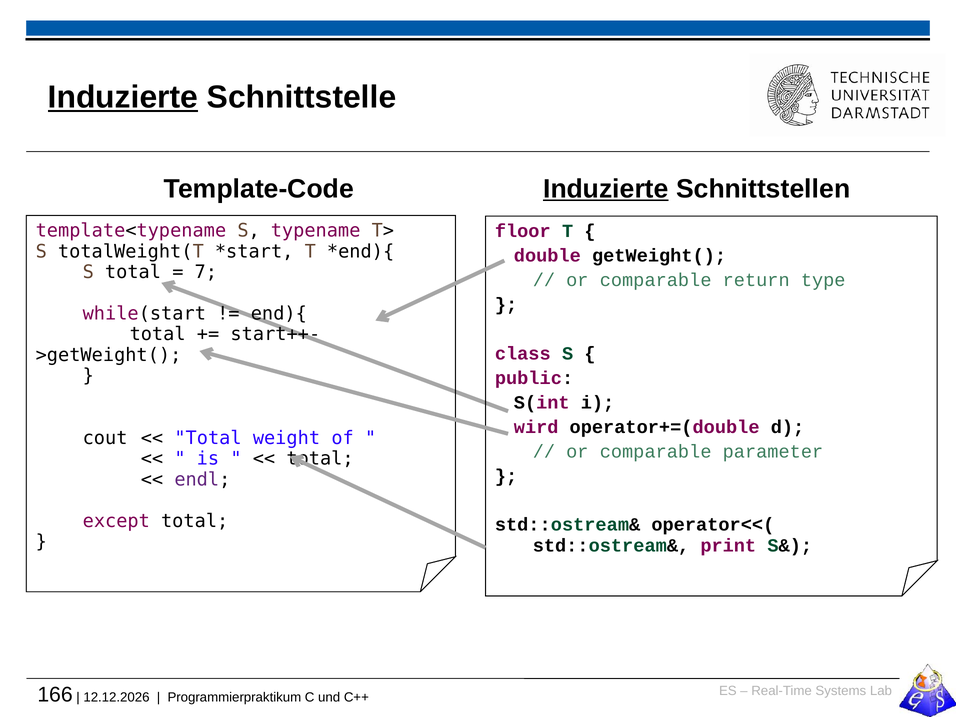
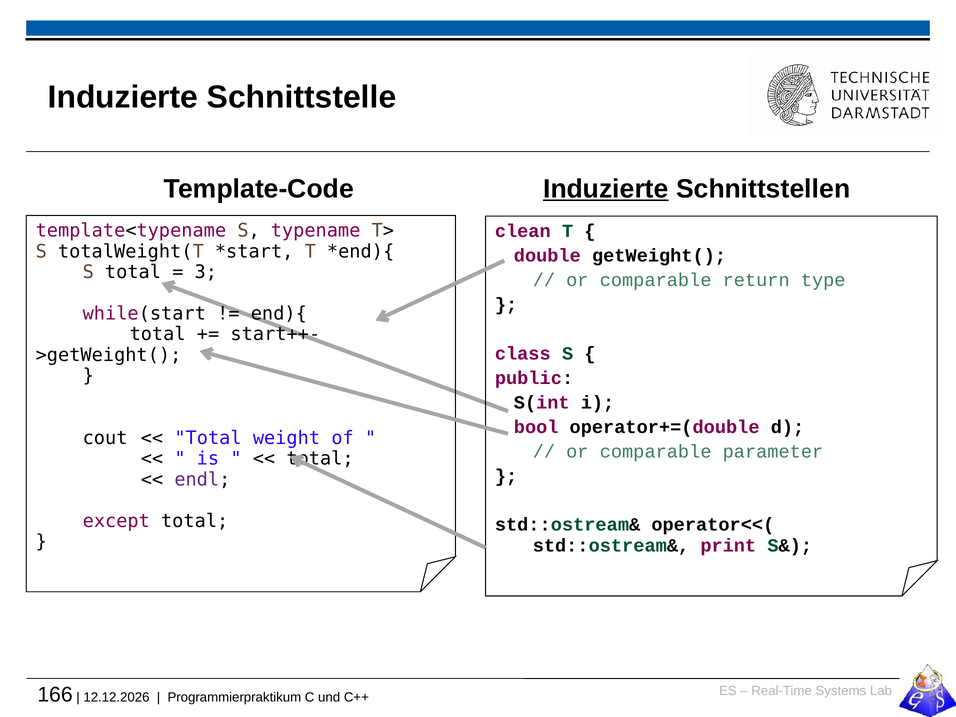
Induzierte at (123, 97) underline: present -> none
floor: floor -> clean
7: 7 -> 3
wird: wird -> bool
